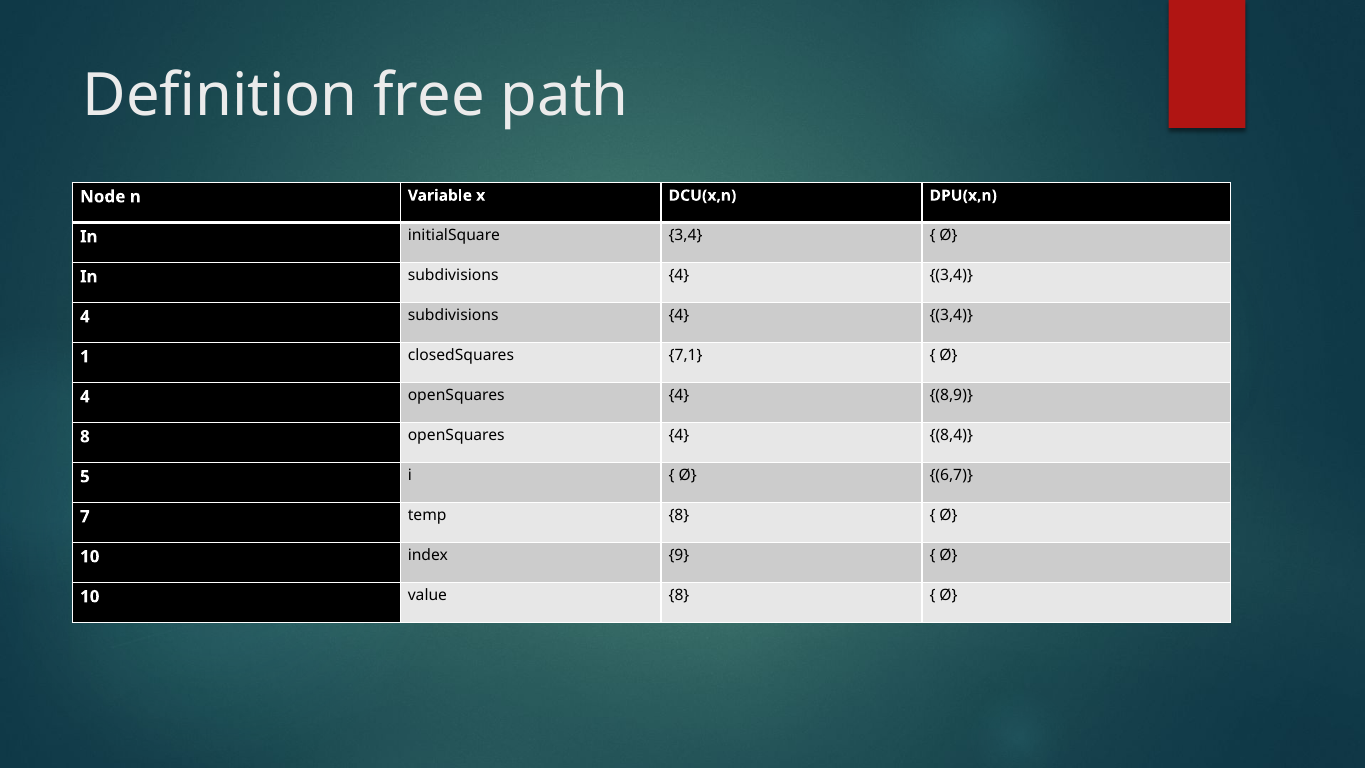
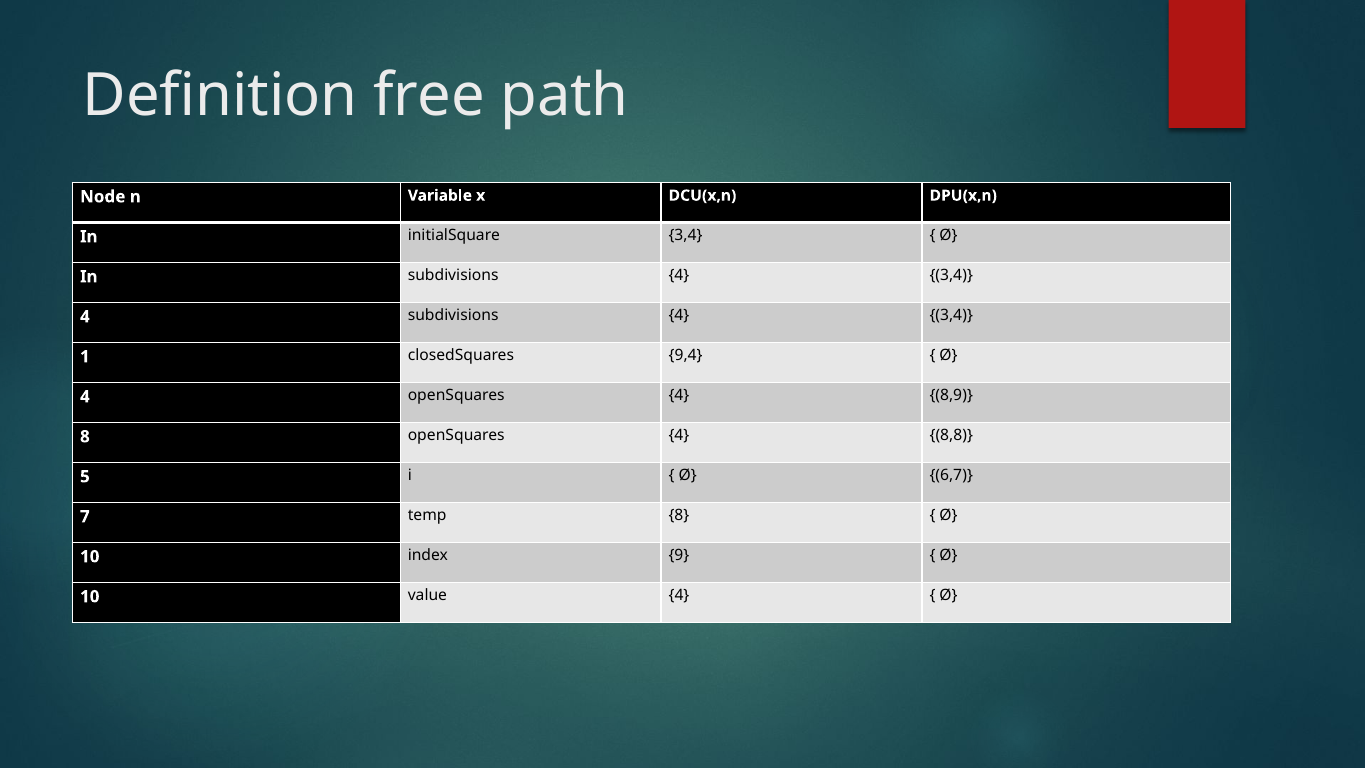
7,1: 7,1 -> 9,4
8,4: 8,4 -> 8,8
value 8: 8 -> 4
